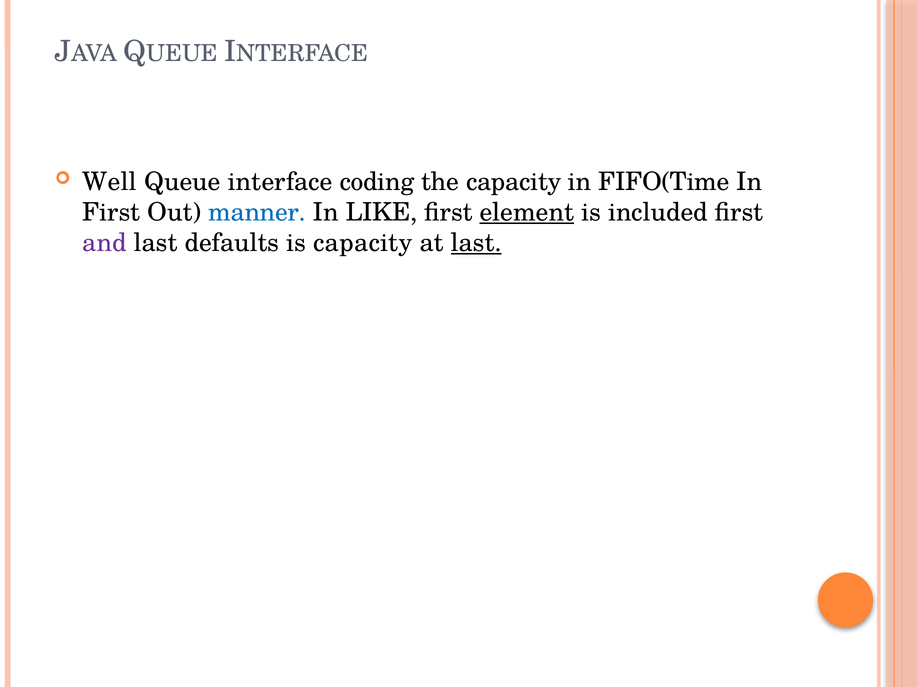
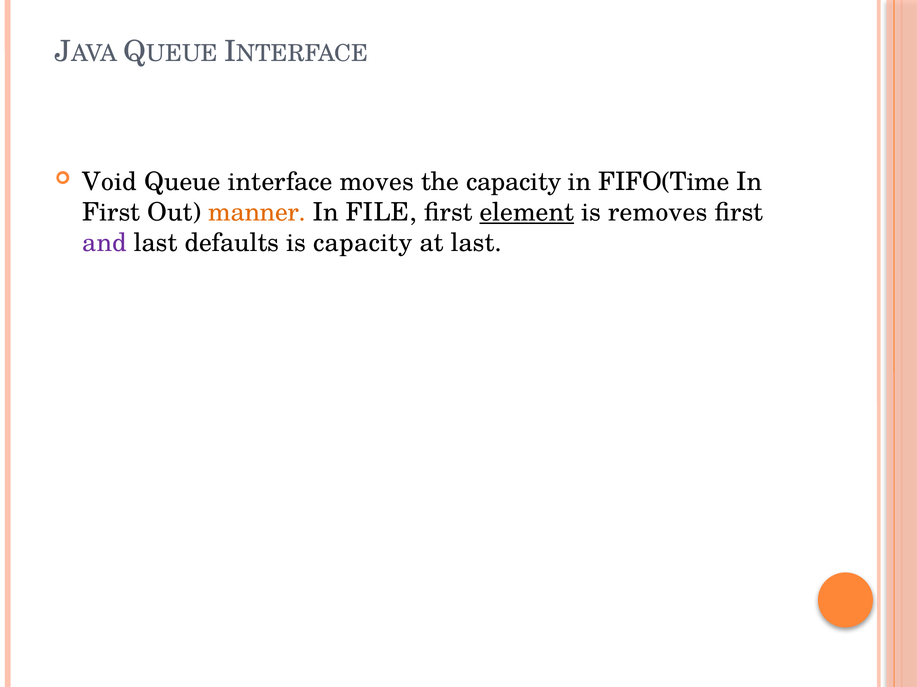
Well: Well -> Void
coding: coding -> moves
manner colour: blue -> orange
LIKE: LIKE -> FILE
included: included -> removes
last at (476, 243) underline: present -> none
